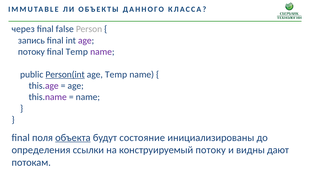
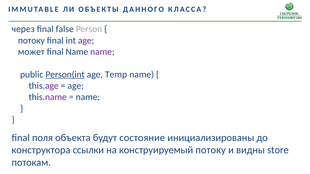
запись at (31, 41): запись -> потоку
потоку at (31, 52): потоку -> может
final Temp: Temp -> Name
объекта underline: present -> none
определения: определения -> конструктора
дают: дают -> store
